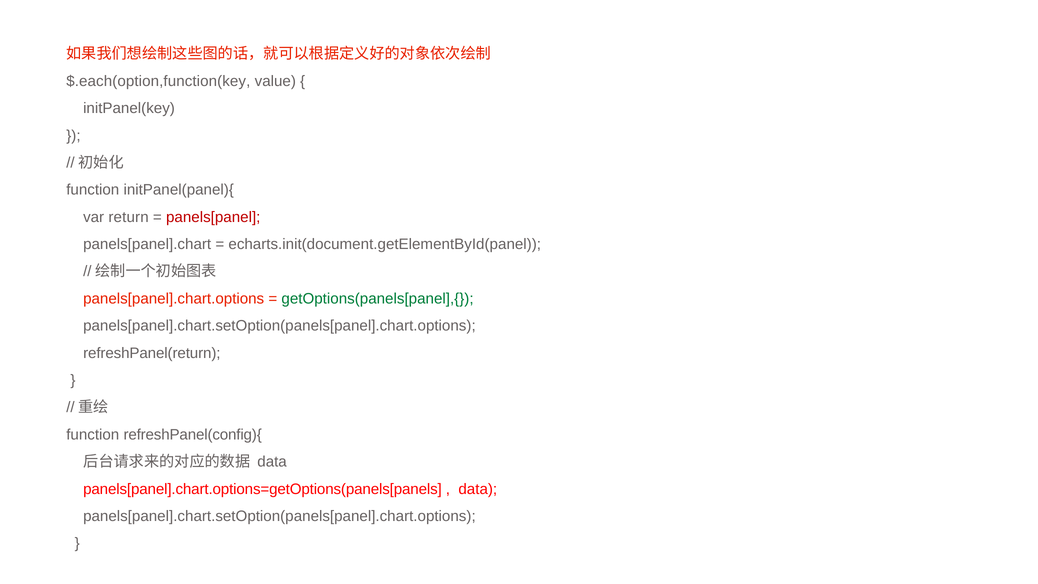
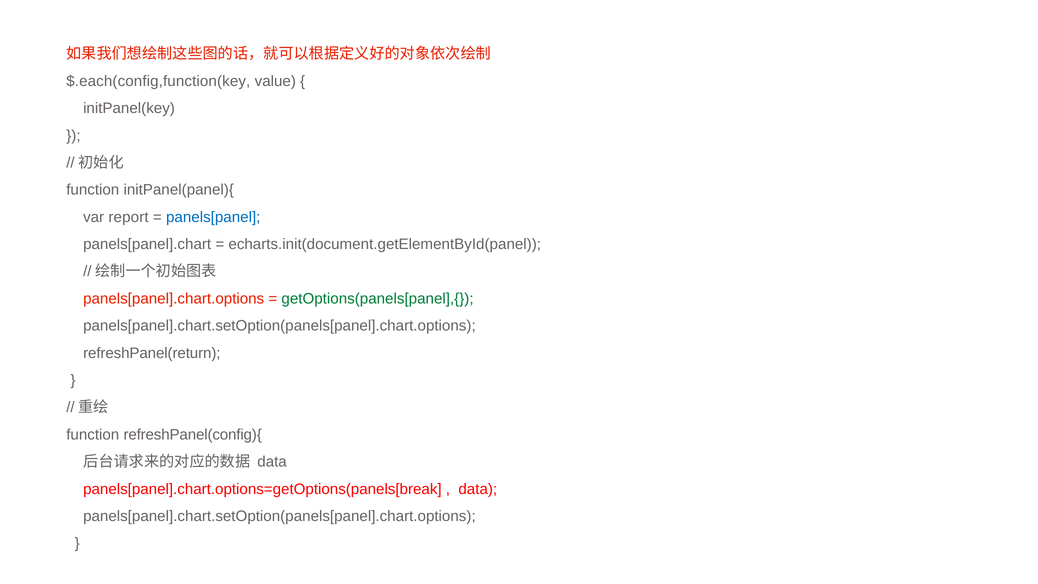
$.each(option,function(key: $.each(option,function(key -> $.each(config,function(key
return: return -> report
panels[panel colour: red -> blue
panels[panel].chart.options=getOptions(panels[panels: panels[panel].chart.options=getOptions(panels[panels -> panels[panel].chart.options=getOptions(panels[break
